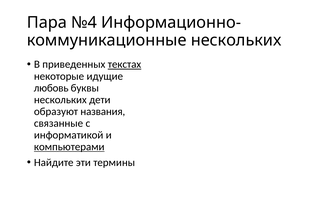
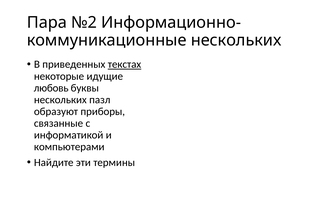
№4: №4 -> №2
дети: дети -> пазл
названия: названия -> приборы
компьютерами underline: present -> none
